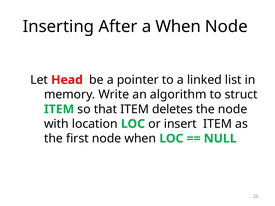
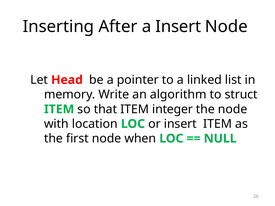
a When: When -> Insert
deletes: deletes -> integer
